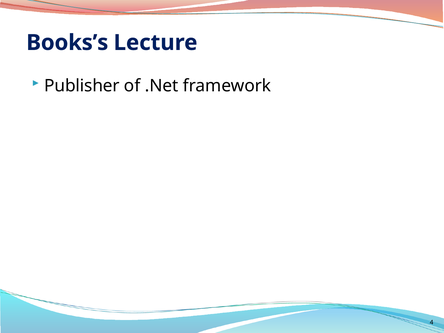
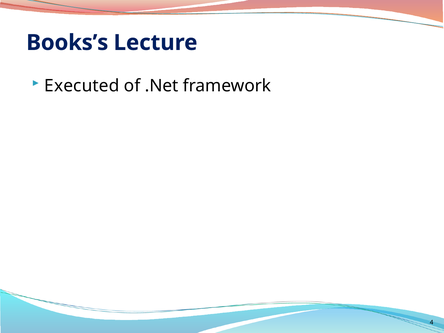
Publisher: Publisher -> Executed
